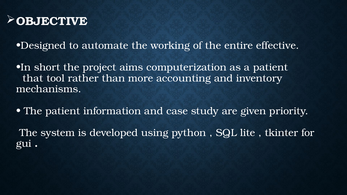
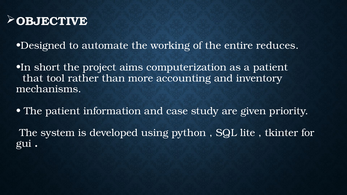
effective: effective -> reduces
